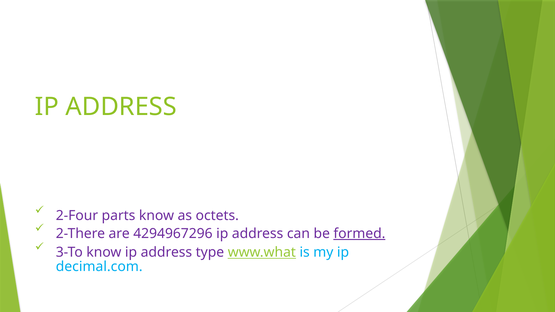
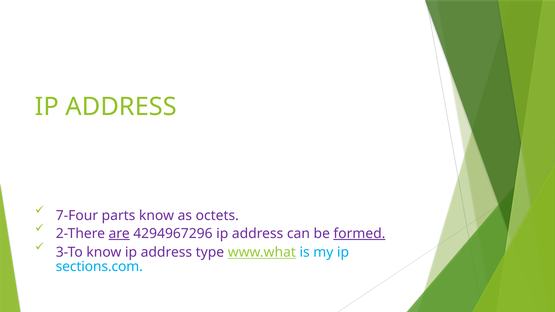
2-Four: 2-Four -> 7-Four
are underline: none -> present
decimal.com: decimal.com -> sections.com
